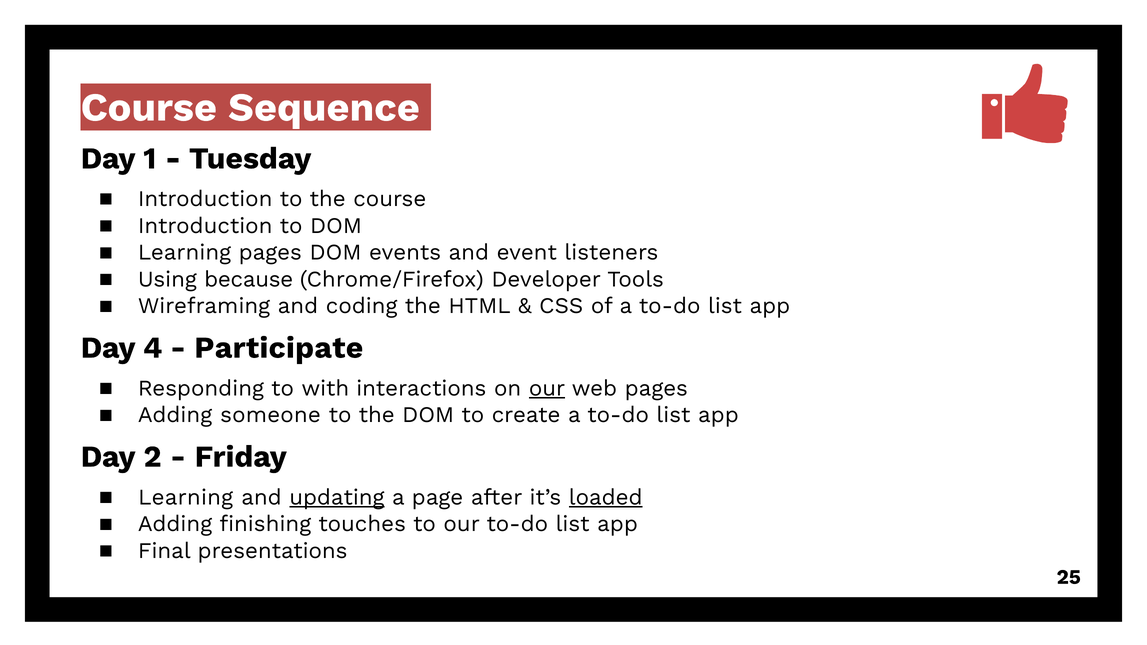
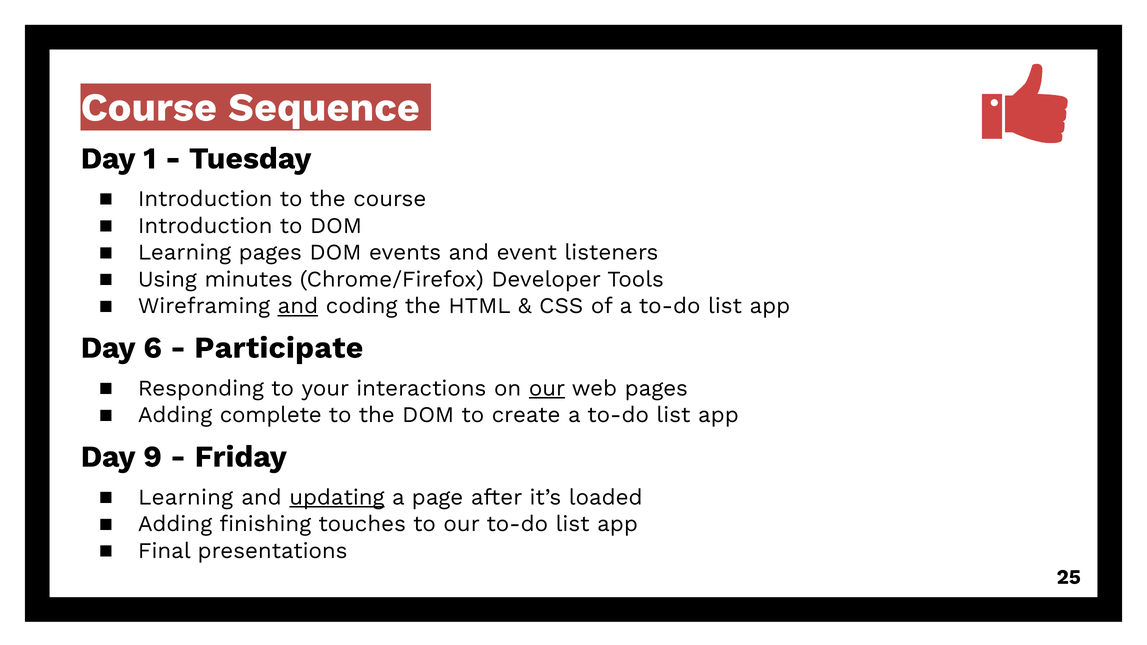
because: because -> minutes
and at (298, 306) underline: none -> present
4: 4 -> 6
with: with -> your
someone: someone -> complete
2: 2 -> 9
loaded underline: present -> none
